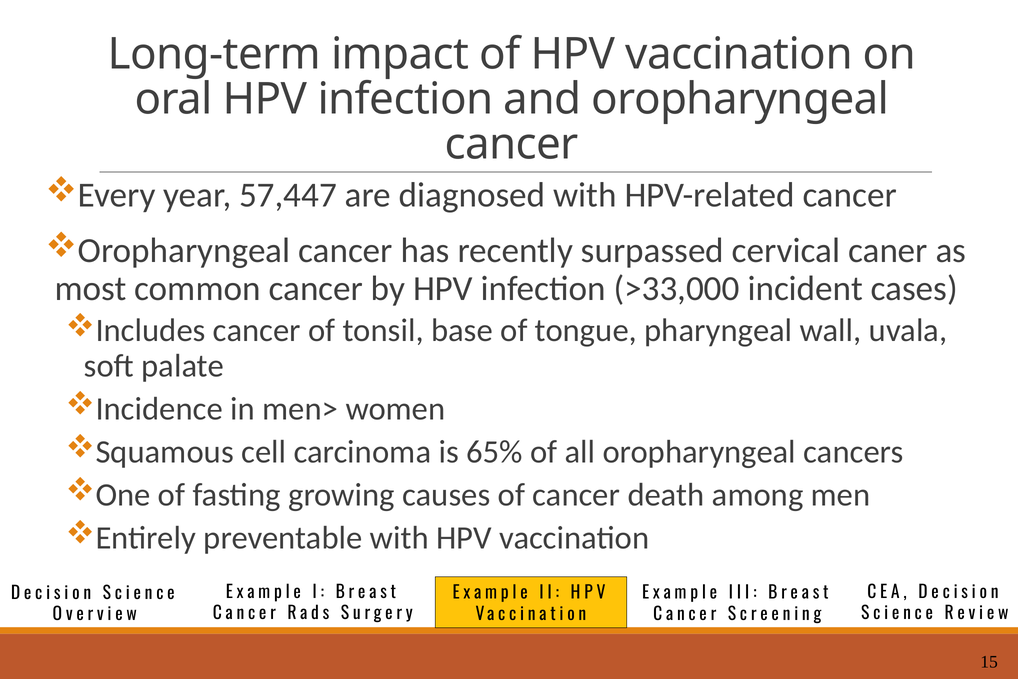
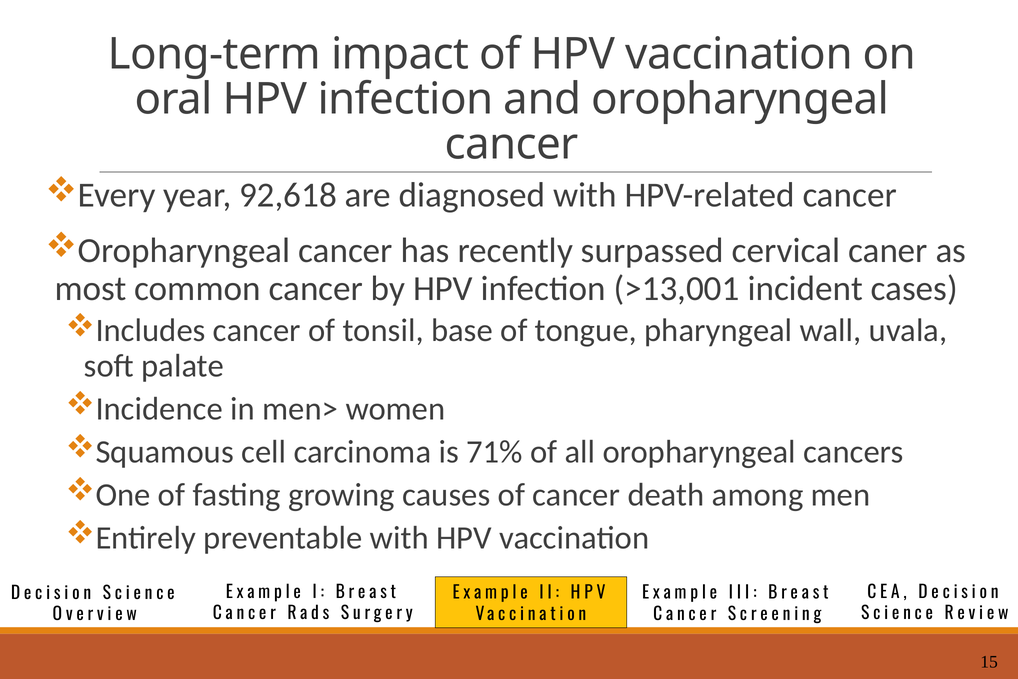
57,447: 57,447 -> 92,618
>33,000: >33,000 -> >13,001
65%: 65% -> 71%
